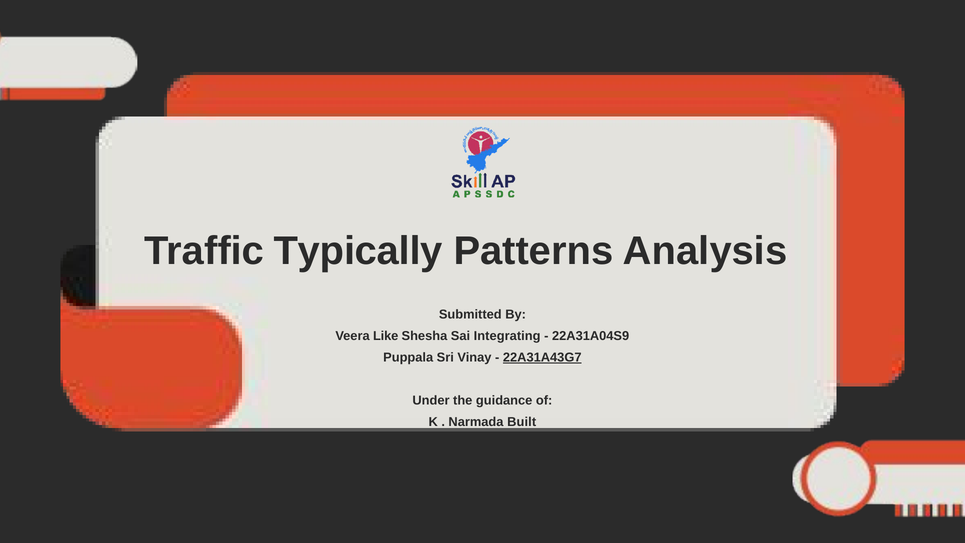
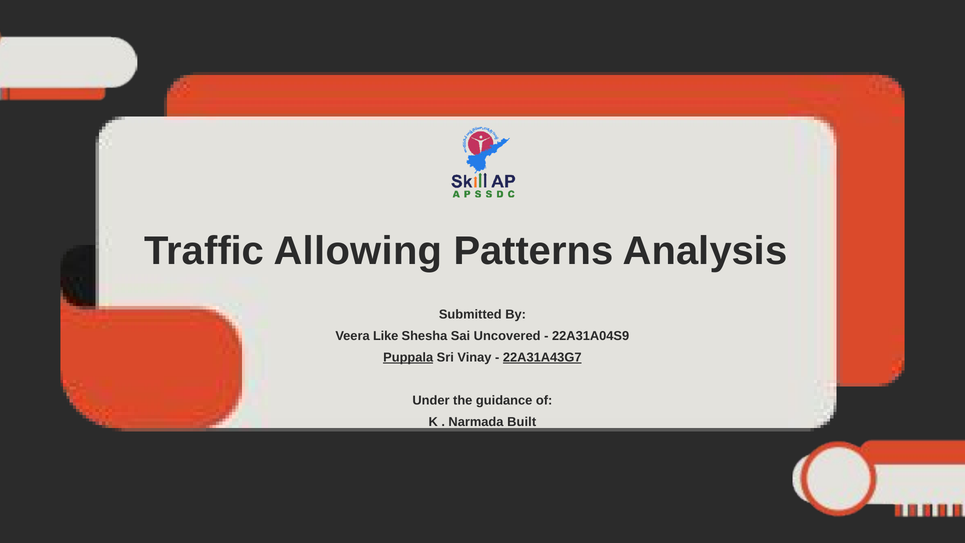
Typically: Typically -> Allowing
Integrating: Integrating -> Uncovered
Puppala underline: none -> present
